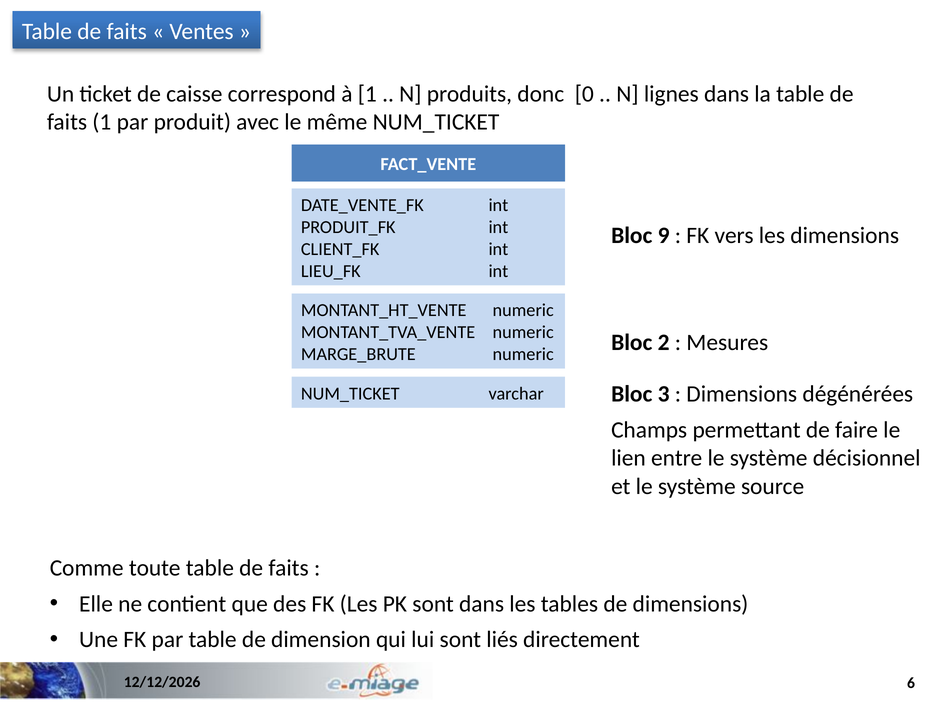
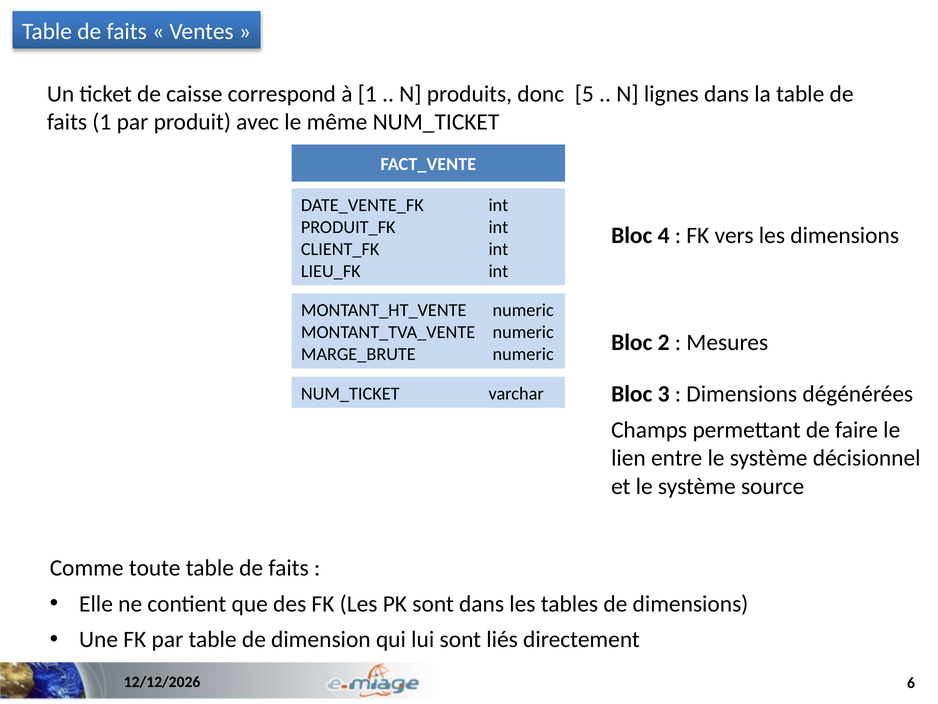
0: 0 -> 5
9: 9 -> 4
